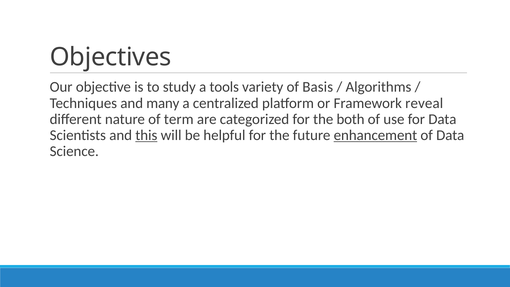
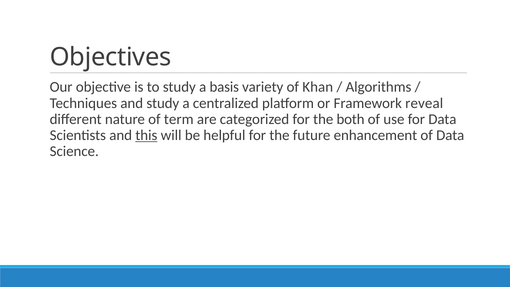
tools: tools -> basis
Basis: Basis -> Khan
and many: many -> study
enhancement underline: present -> none
